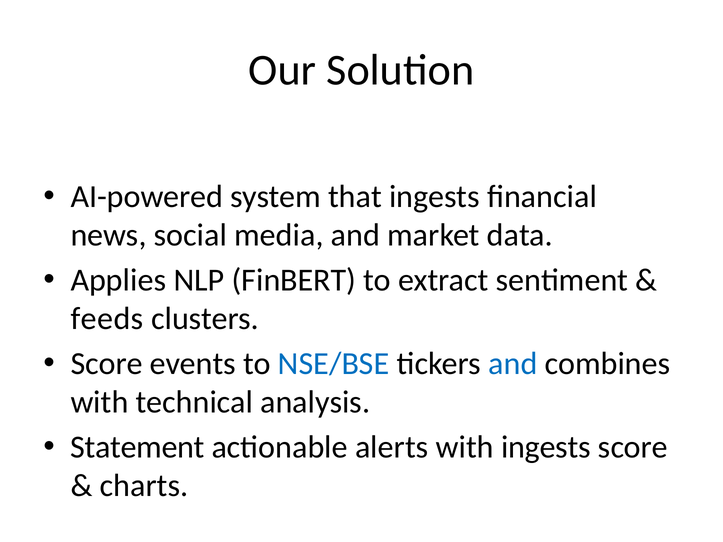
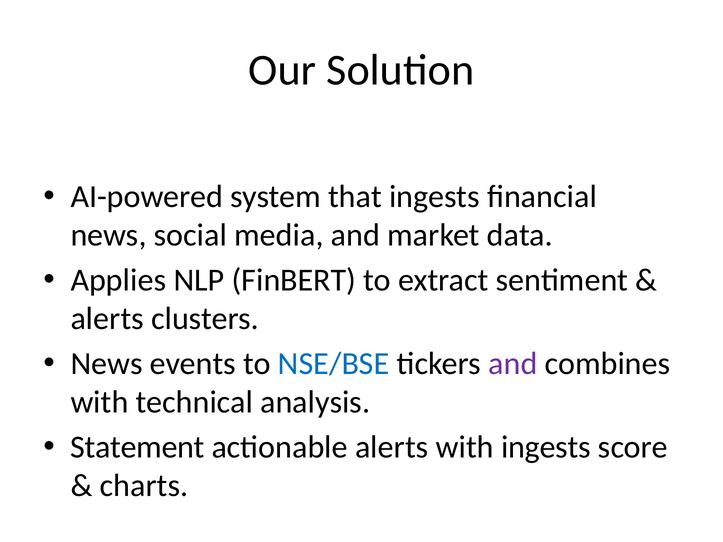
feeds at (107, 319): feeds -> alerts
Score at (107, 364): Score -> News
and at (513, 364) colour: blue -> purple
